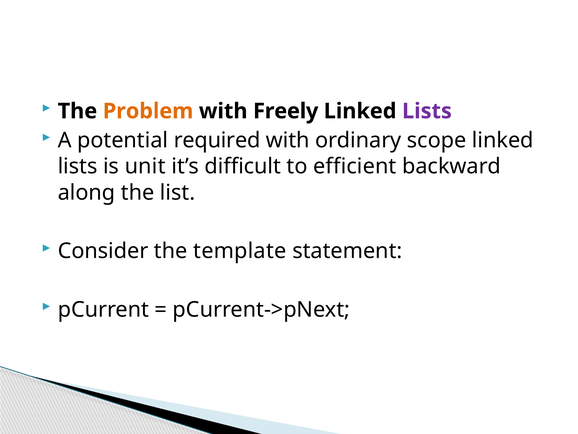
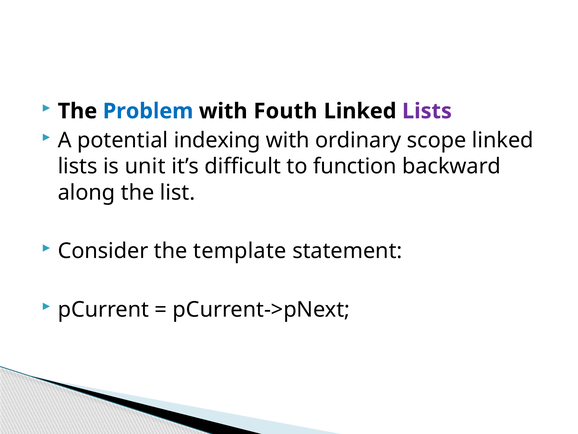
Problem colour: orange -> blue
Freely: Freely -> Fouth
required: required -> indexing
efficient: efficient -> function
